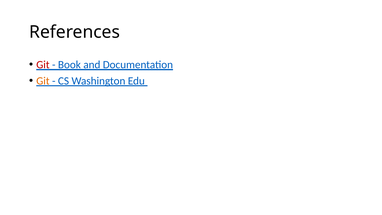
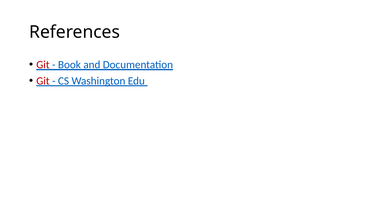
Git at (43, 81) colour: orange -> red
